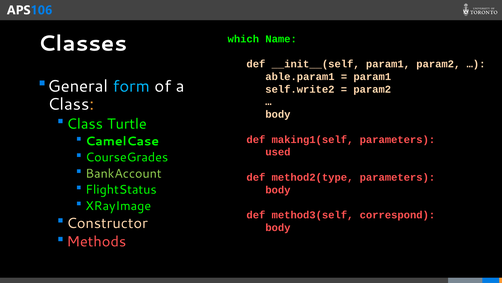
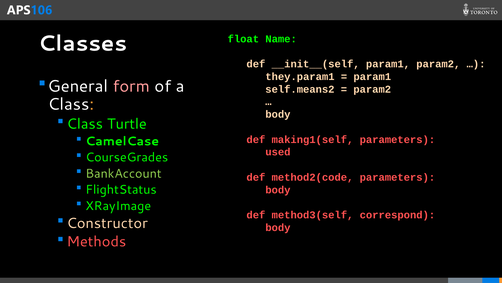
which: which -> float
able.param1: able.param1 -> they.param1
form colour: light blue -> pink
self.write2: self.write2 -> self.means2
method2(type: method2(type -> method2(code
